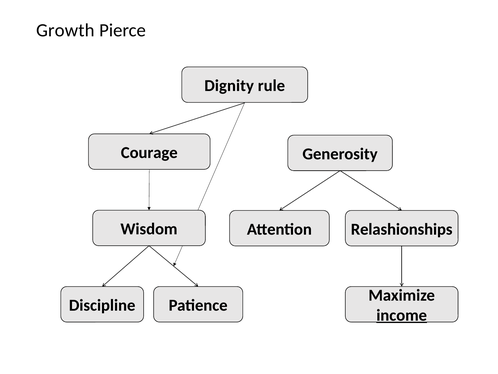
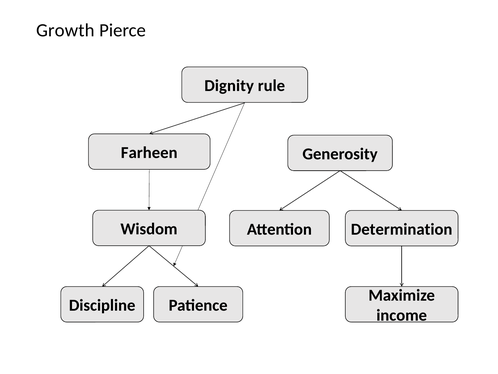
Courage: Courage -> Farheen
Relashionships: Relashionships -> Determination
income underline: present -> none
